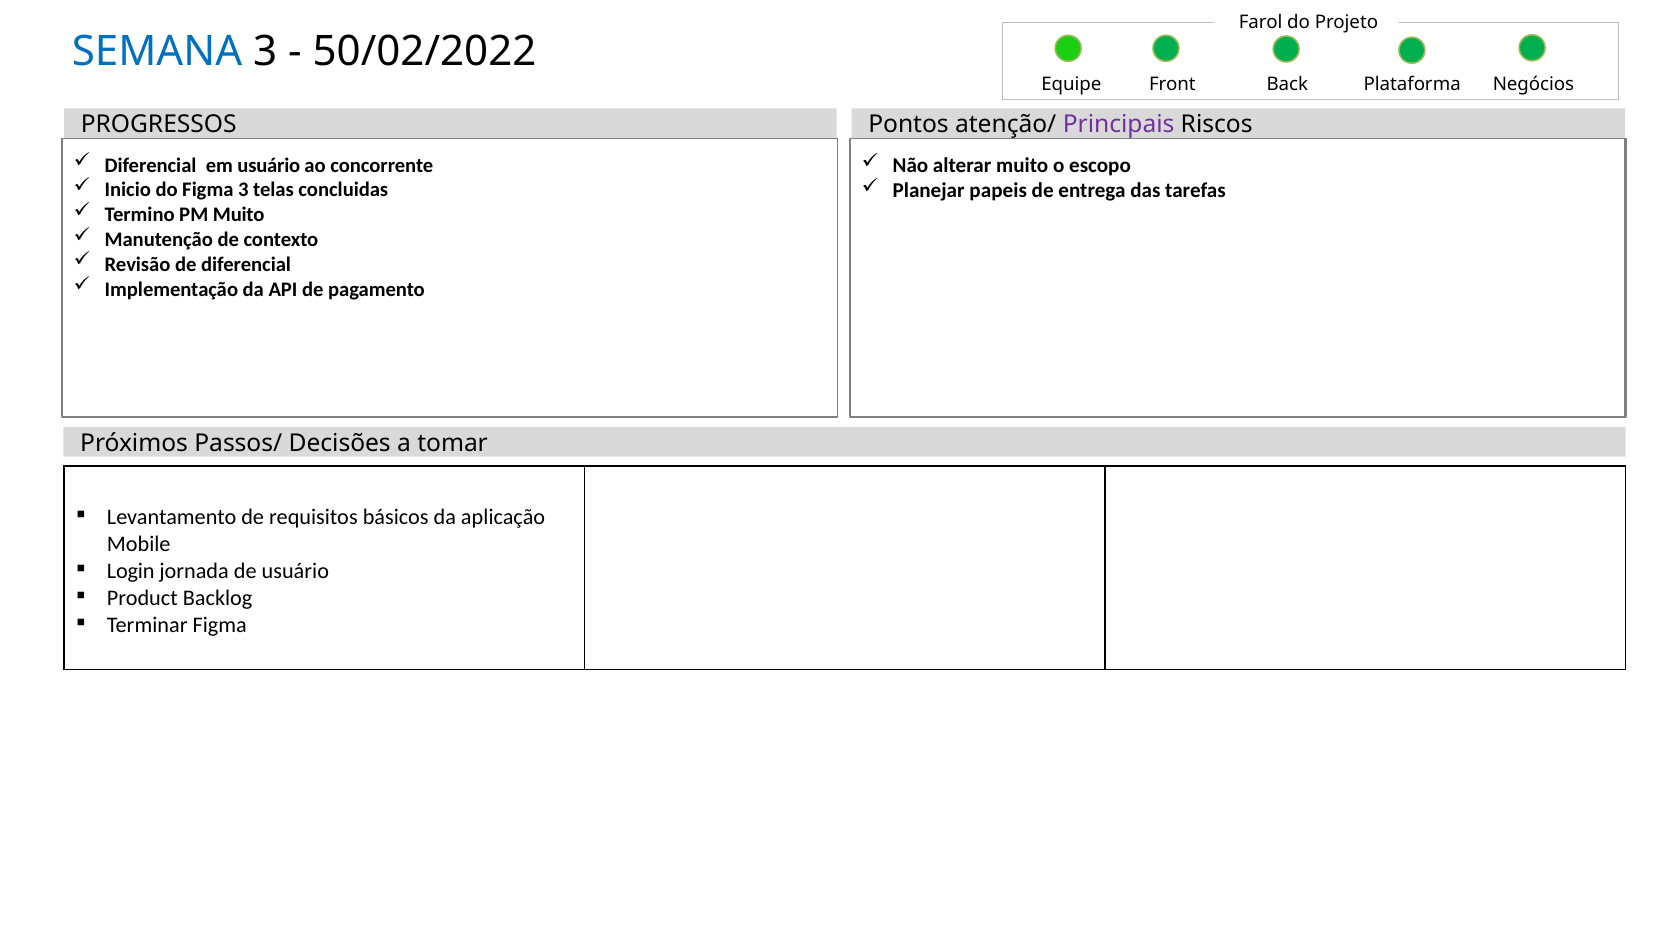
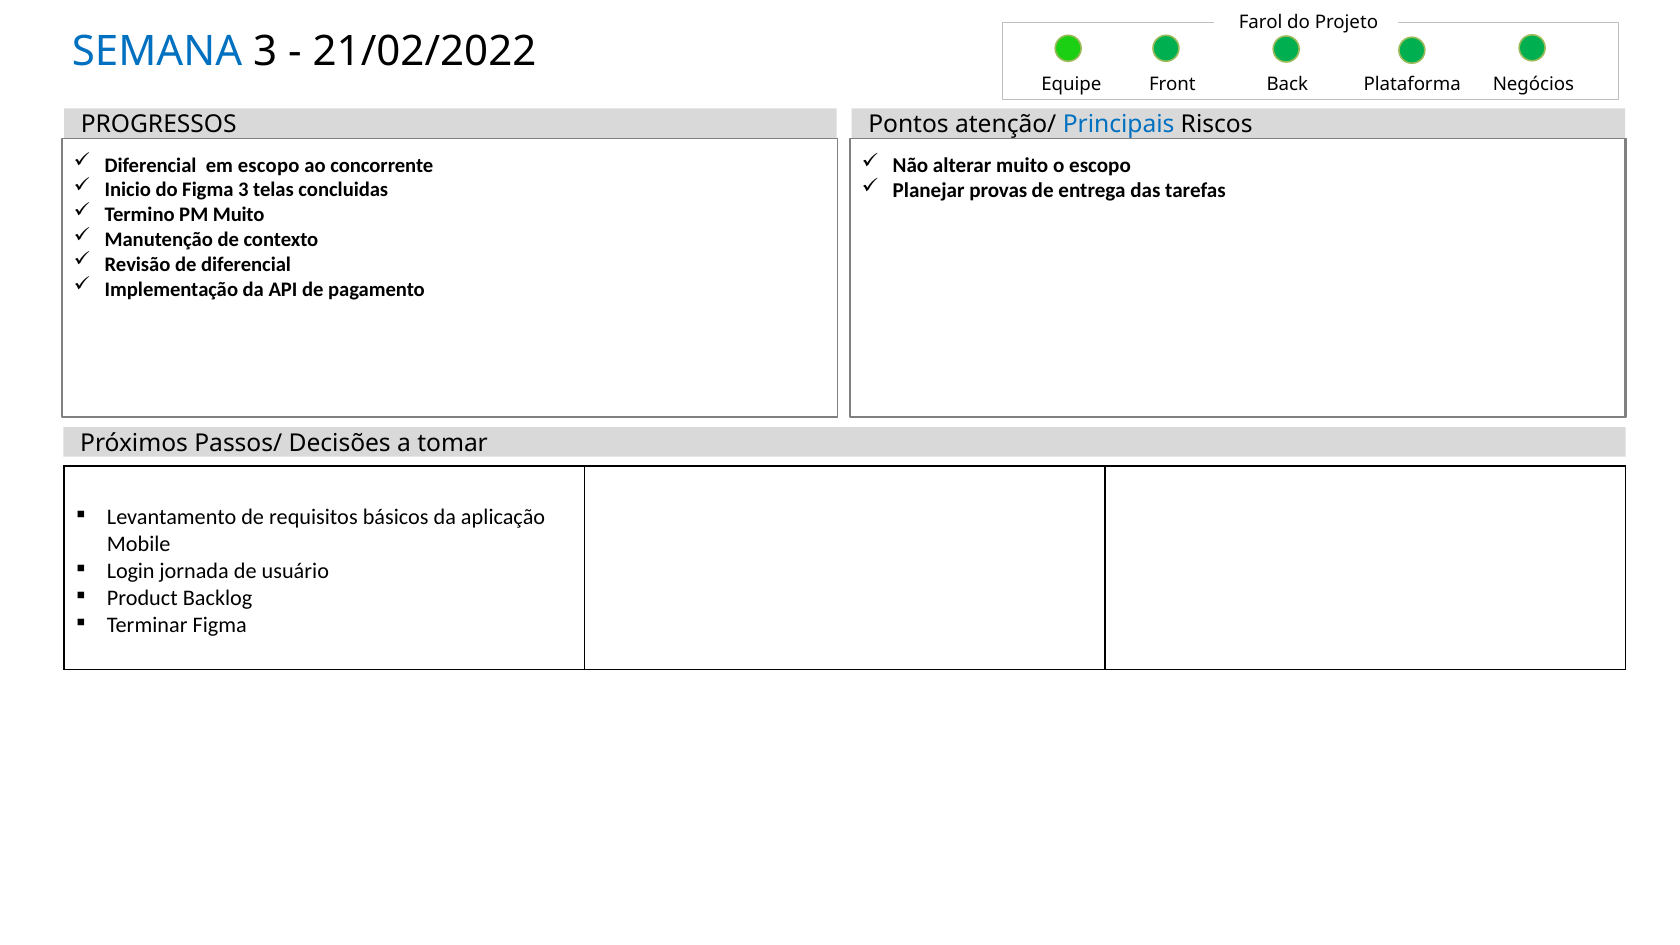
50/02/2022: 50/02/2022 -> 21/02/2022
Principais colour: purple -> blue
em usuário: usuário -> escopo
papeis: papeis -> provas
